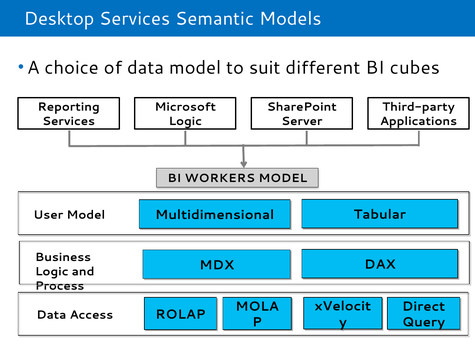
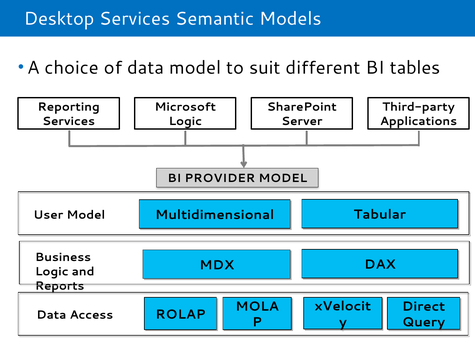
cubes: cubes -> tables
WORKERS: WORKERS -> PROVIDER
Process: Process -> Reports
